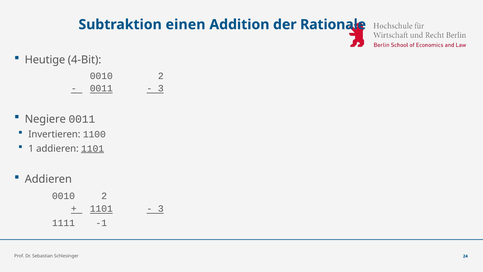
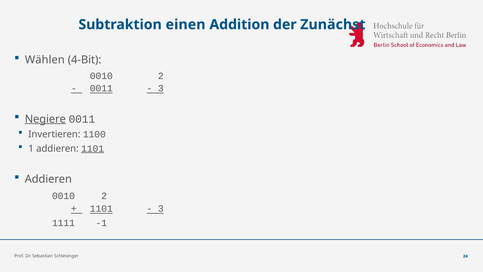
Rationale: Rationale -> Zunächst
Heutige: Heutige -> Wählen
Negiere underline: none -> present
